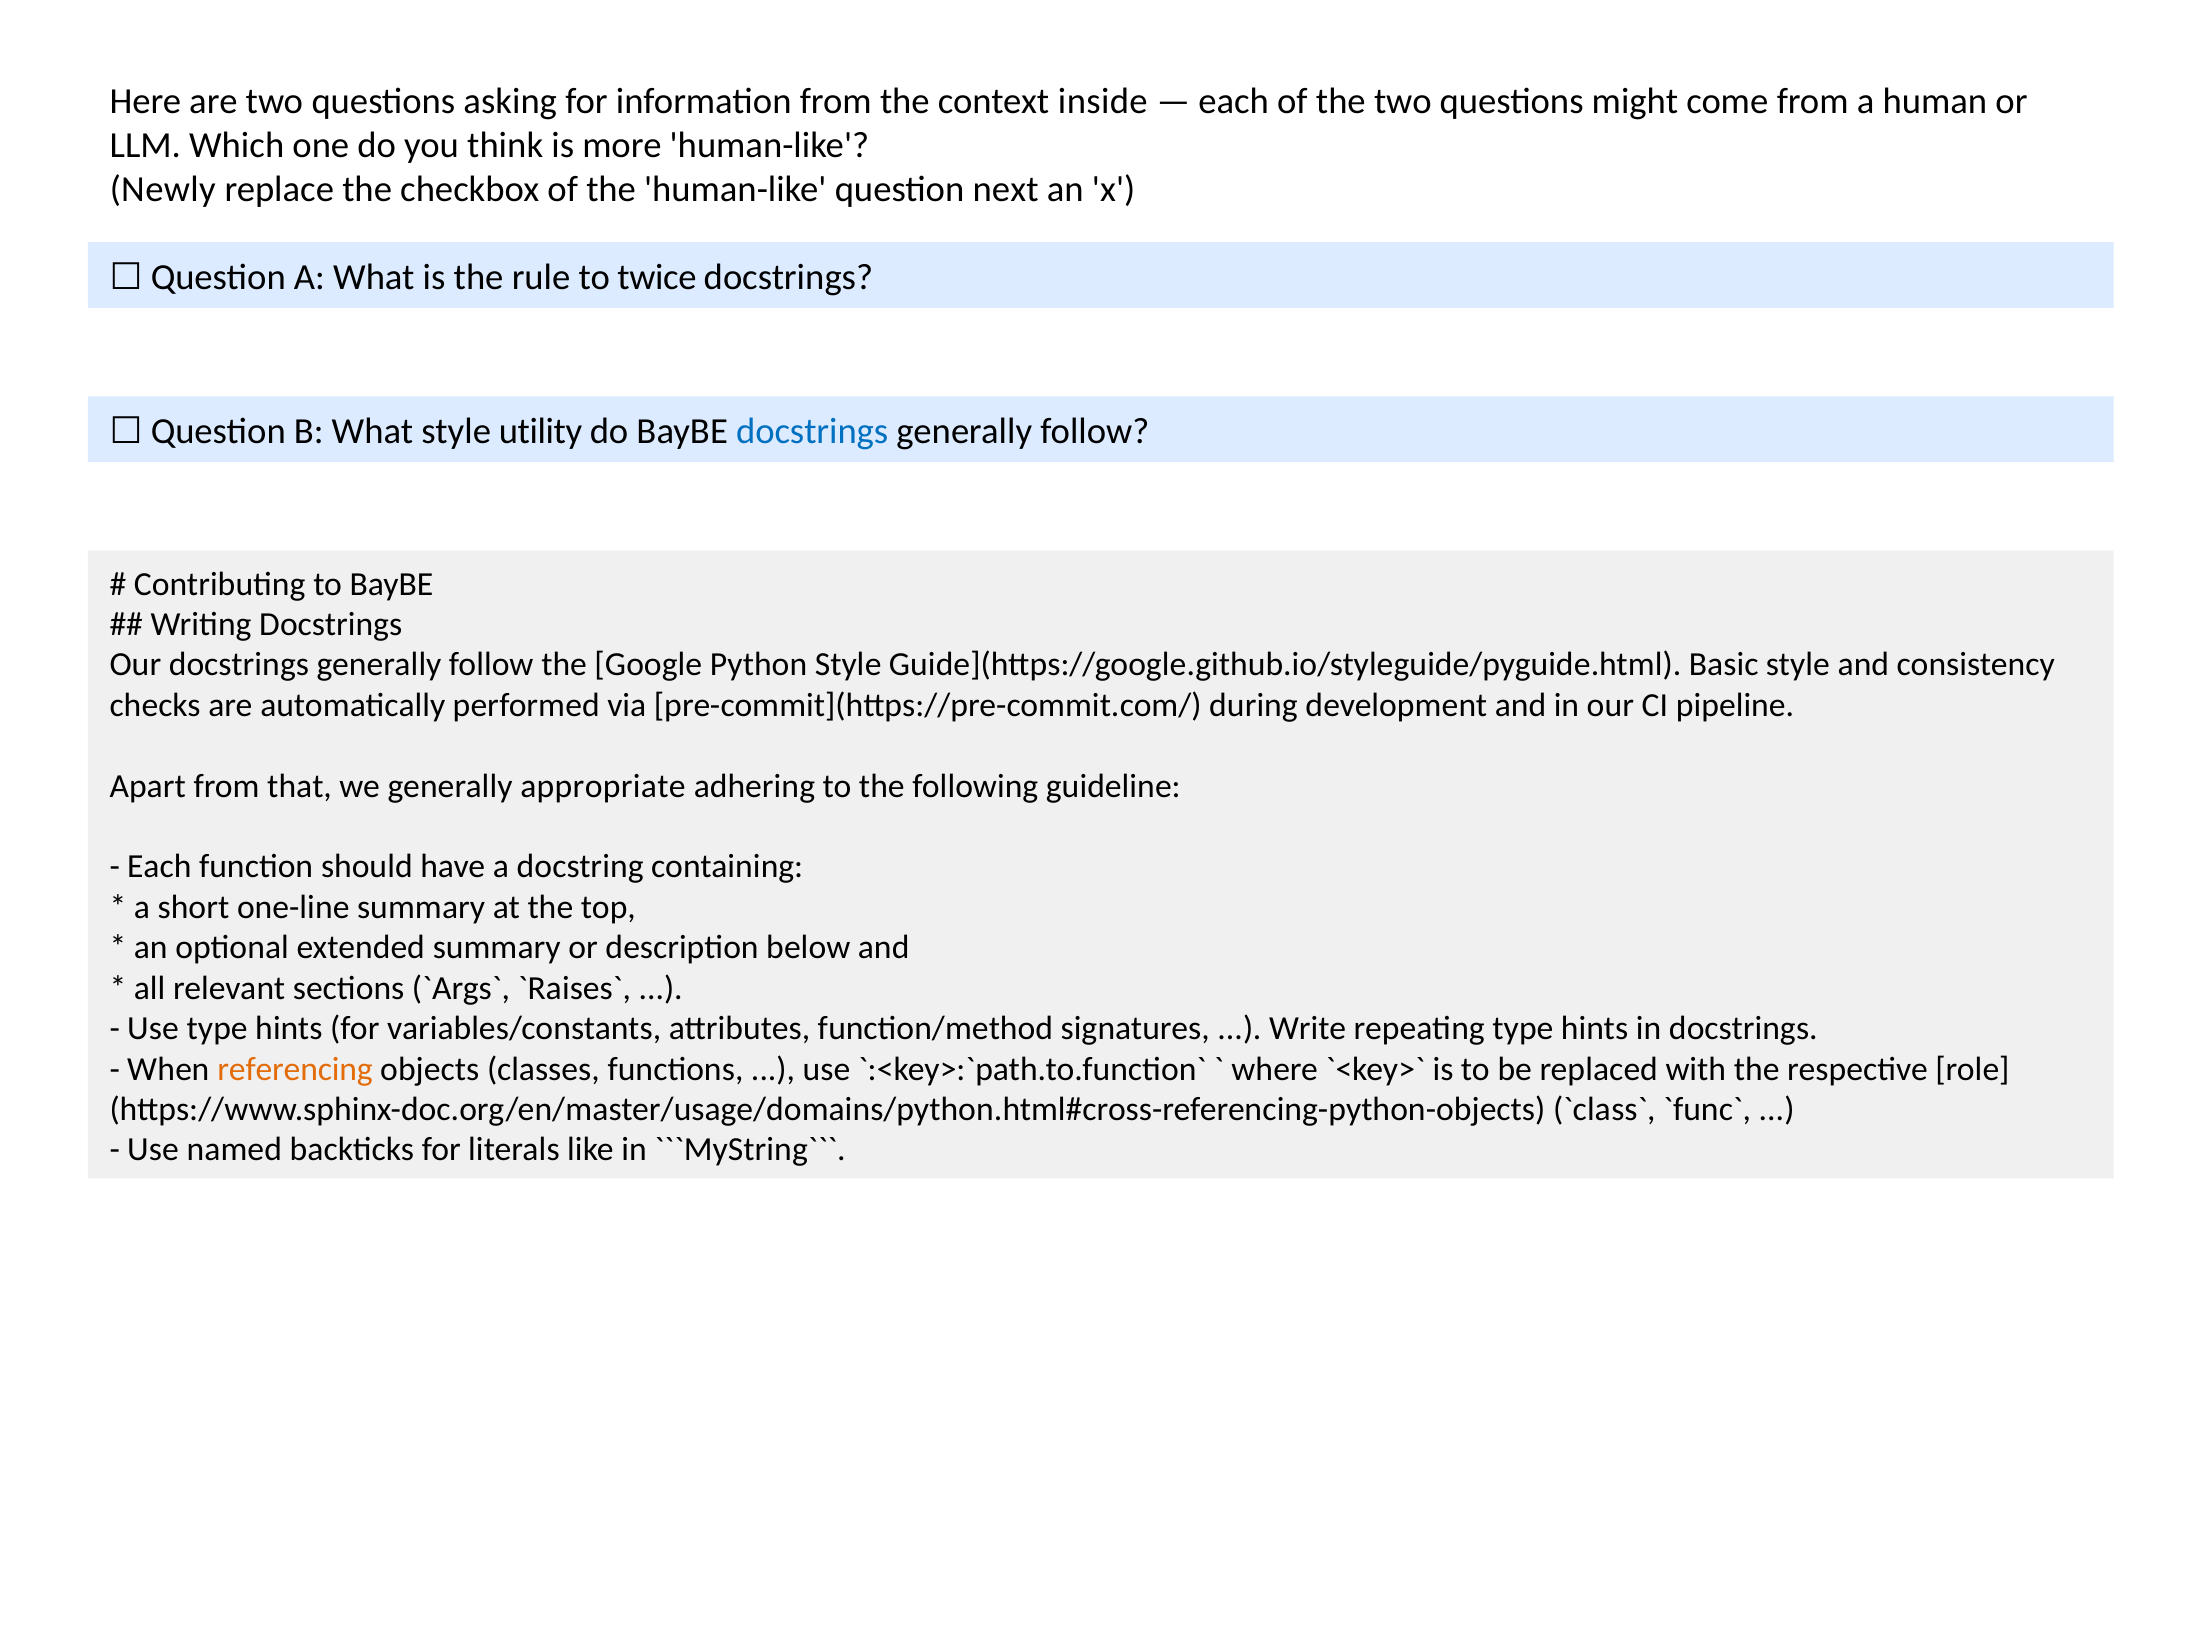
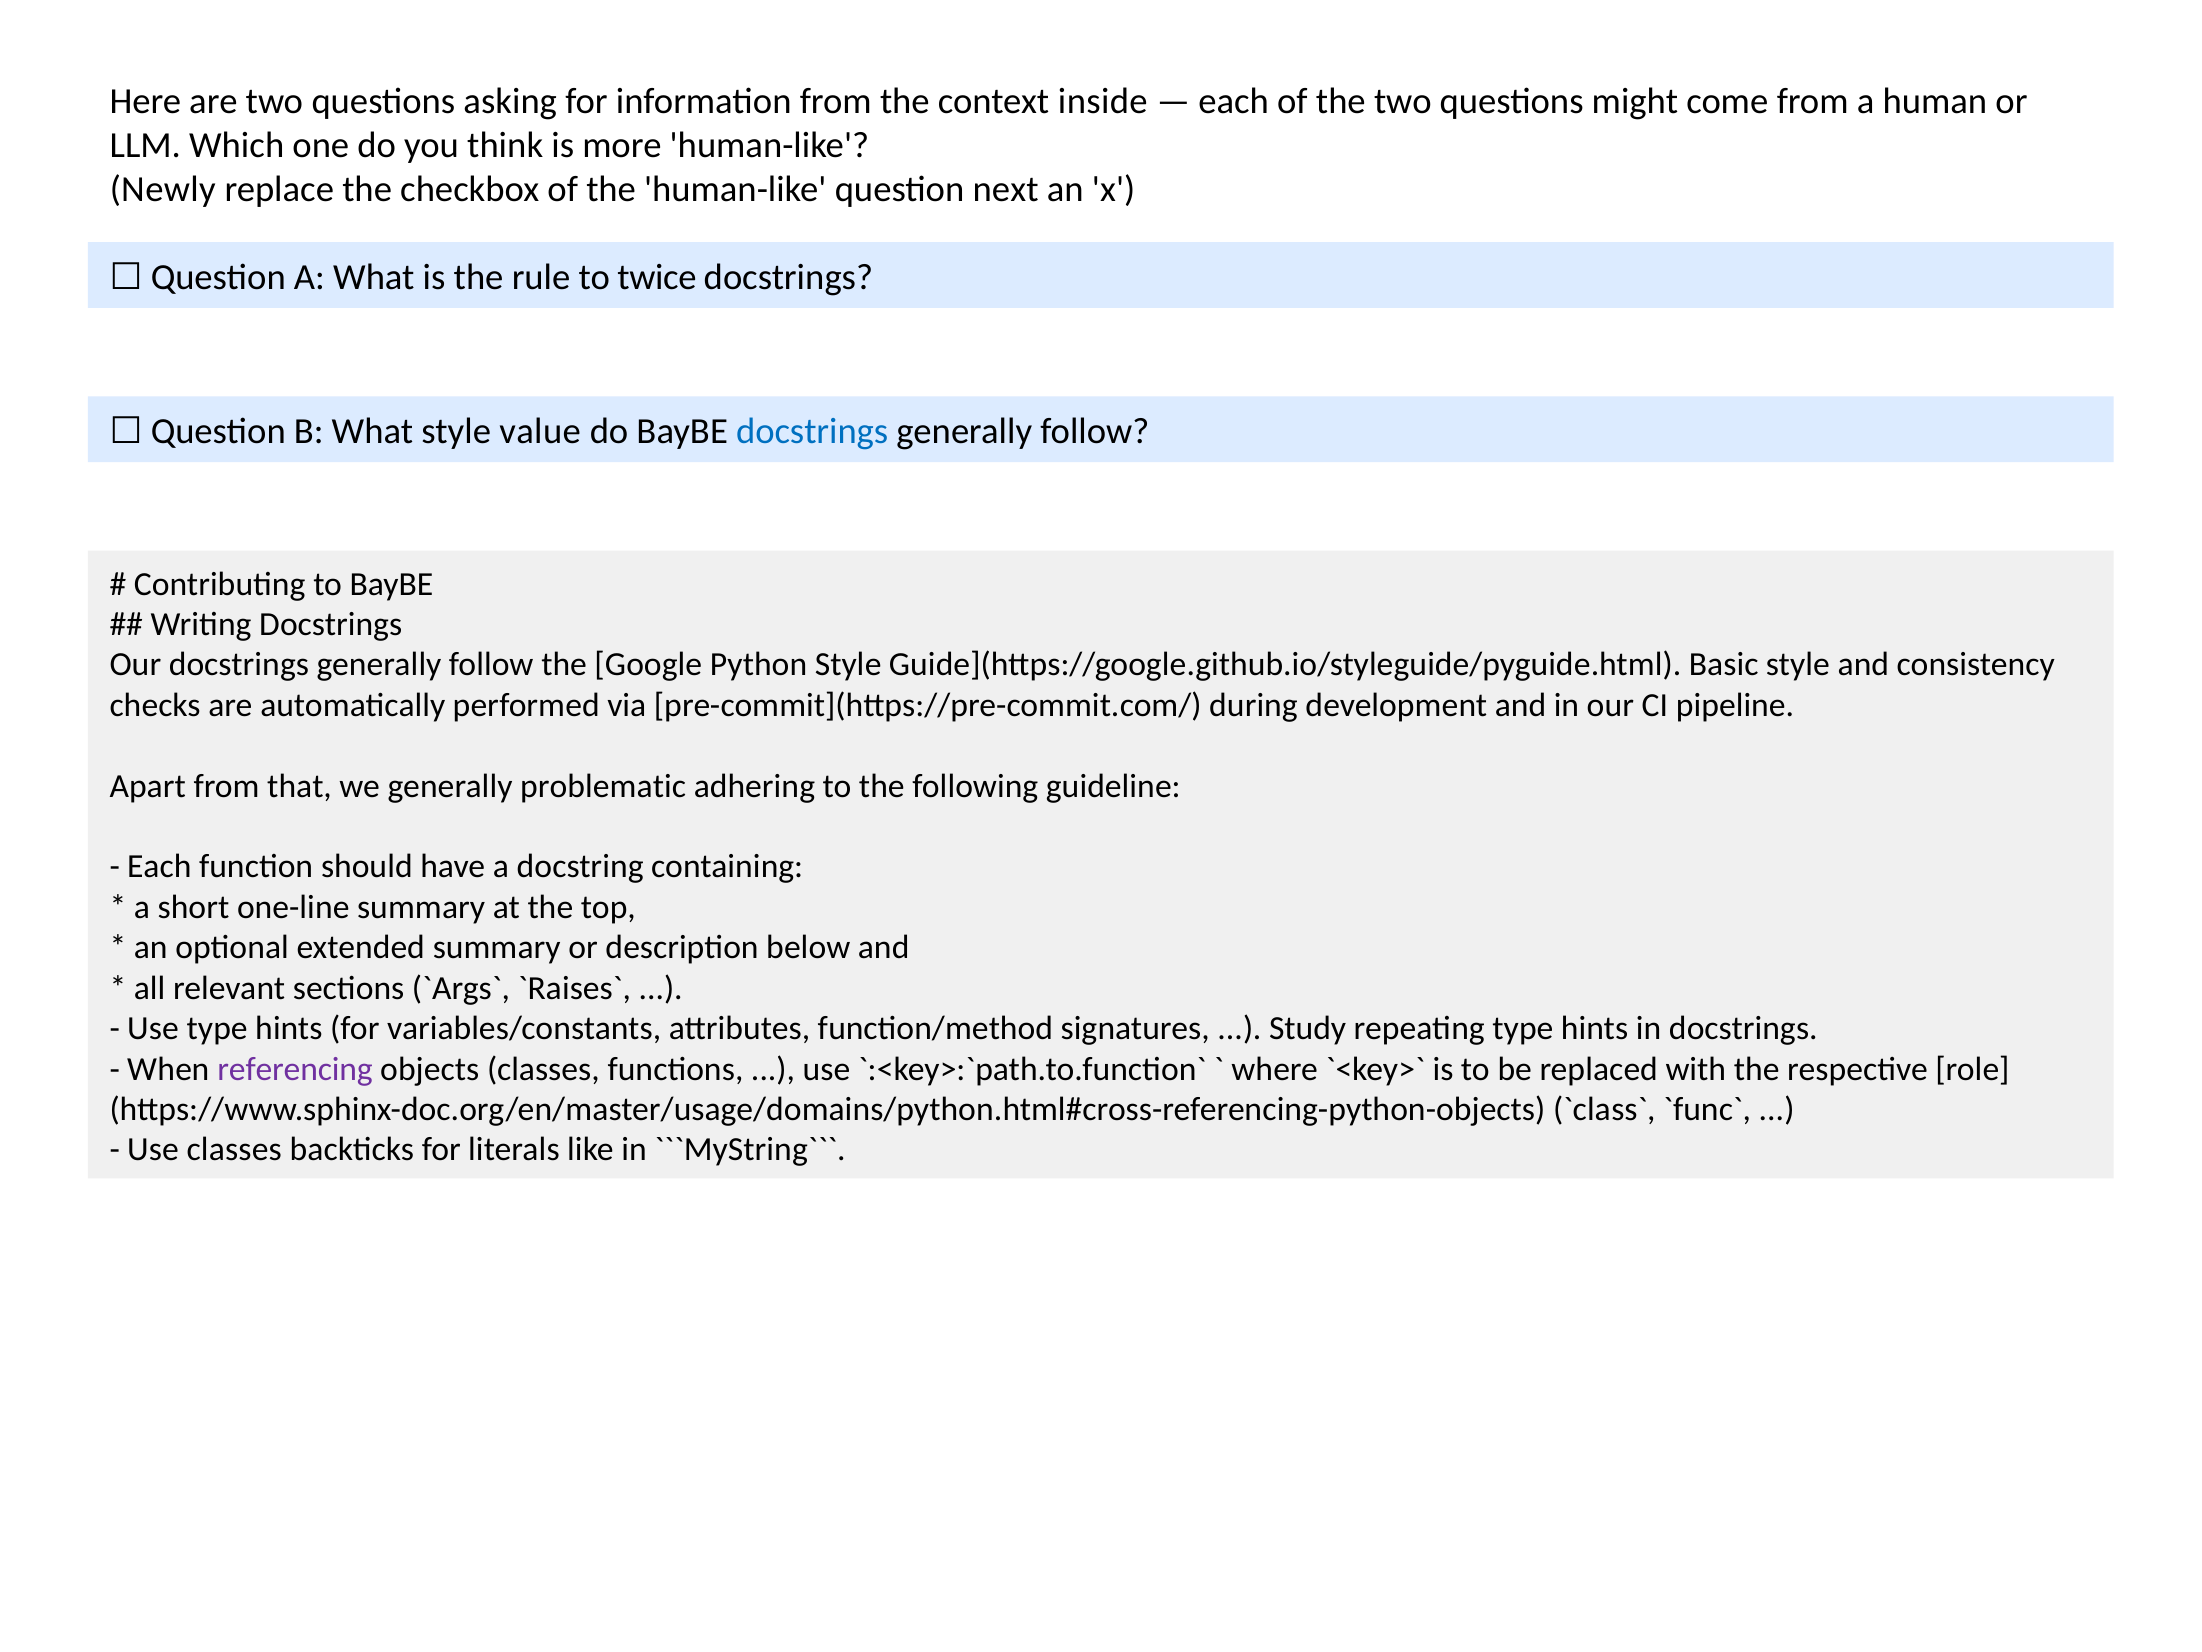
utility: utility -> value
appropriate: appropriate -> problematic
Write: Write -> Study
referencing colour: orange -> purple
Use named: named -> classes
